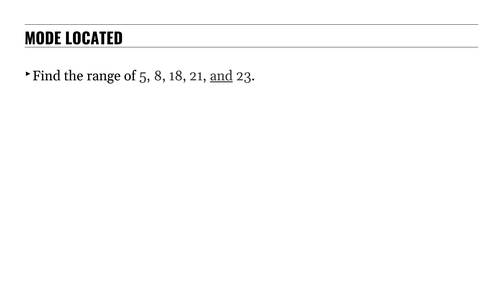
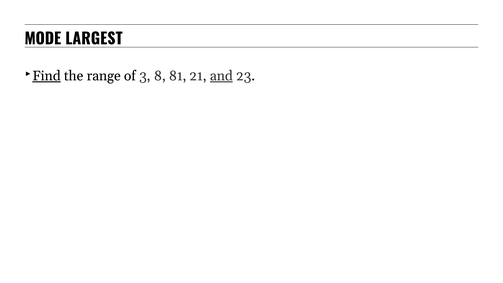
LOCATED: LOCATED -> LARGEST
Find underline: none -> present
5: 5 -> 3
18: 18 -> 81
